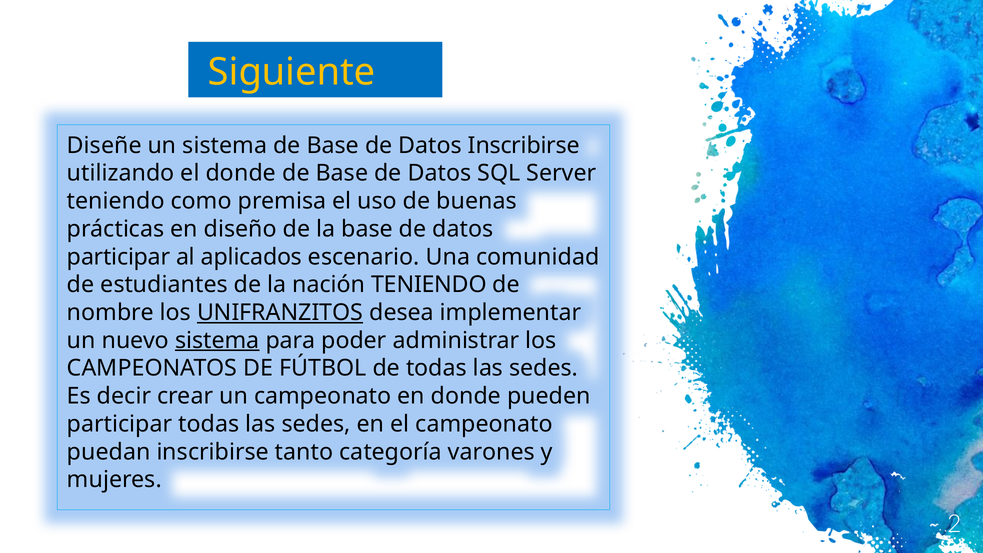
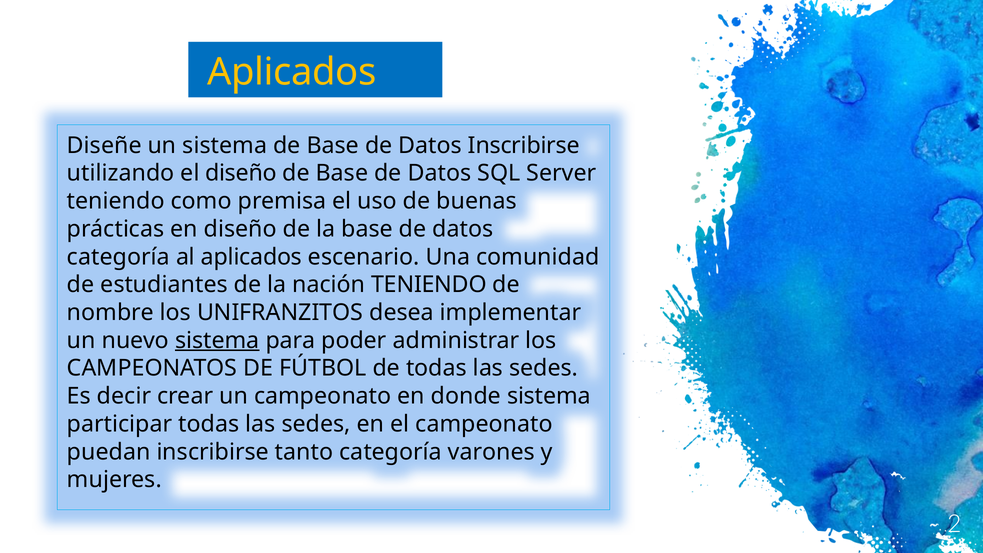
Siguiente at (292, 72): Siguiente -> Aplicados
el donde: donde -> diseño
participar at (119, 257): participar -> categoría
UNIFRANZITOS underline: present -> none
donde pueden: pueden -> sistema
